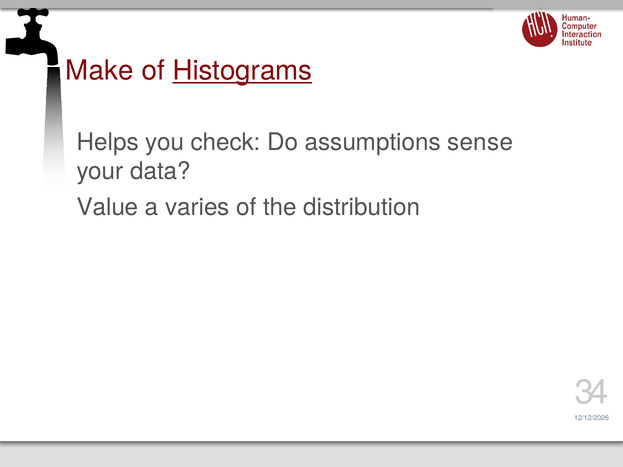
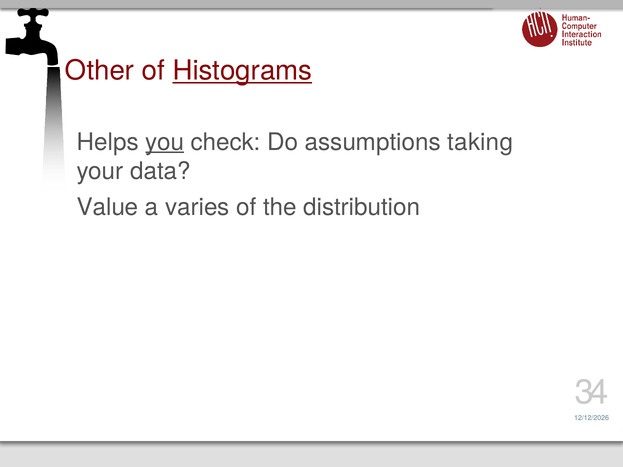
Make: Make -> Other
you underline: none -> present
sense: sense -> taking
